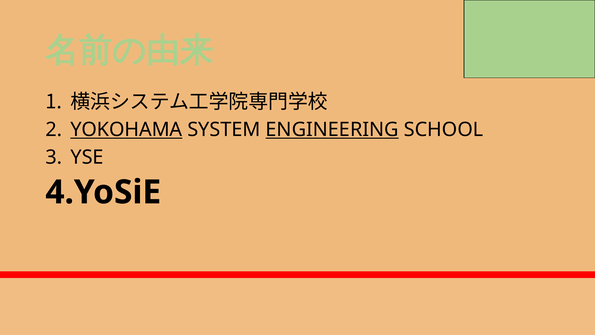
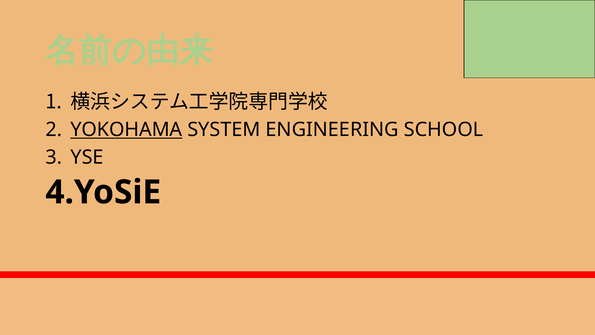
ENGINEERING underline: present -> none
